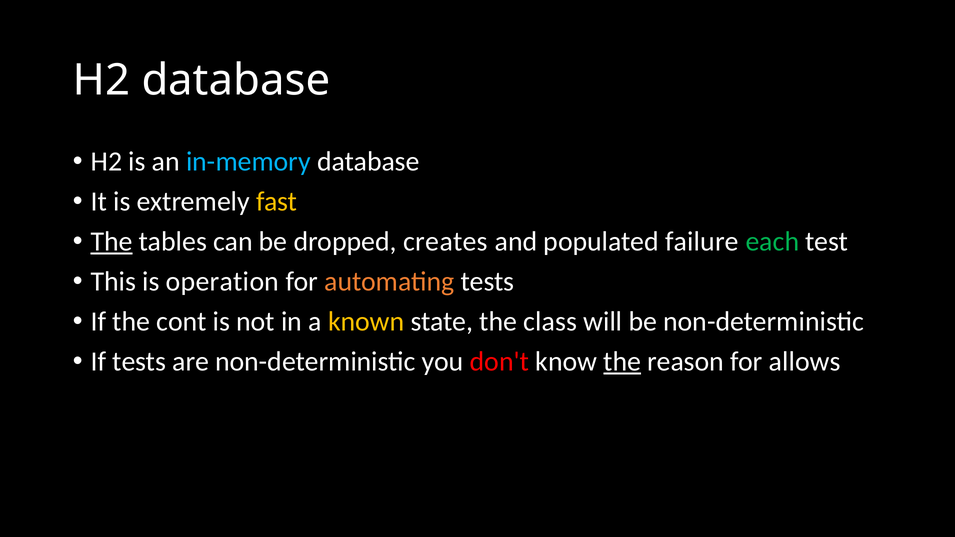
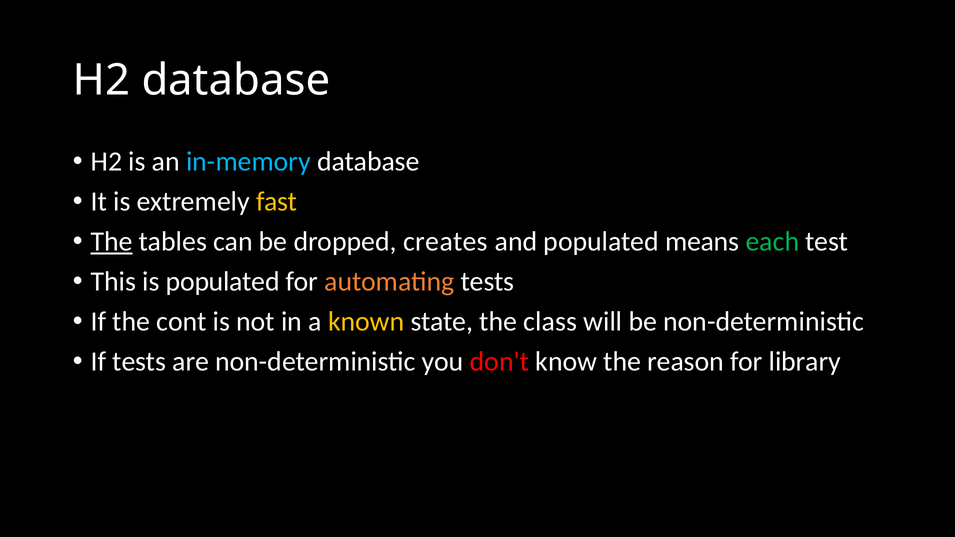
failure: failure -> means
is operation: operation -> populated
the at (622, 362) underline: present -> none
allows: allows -> library
